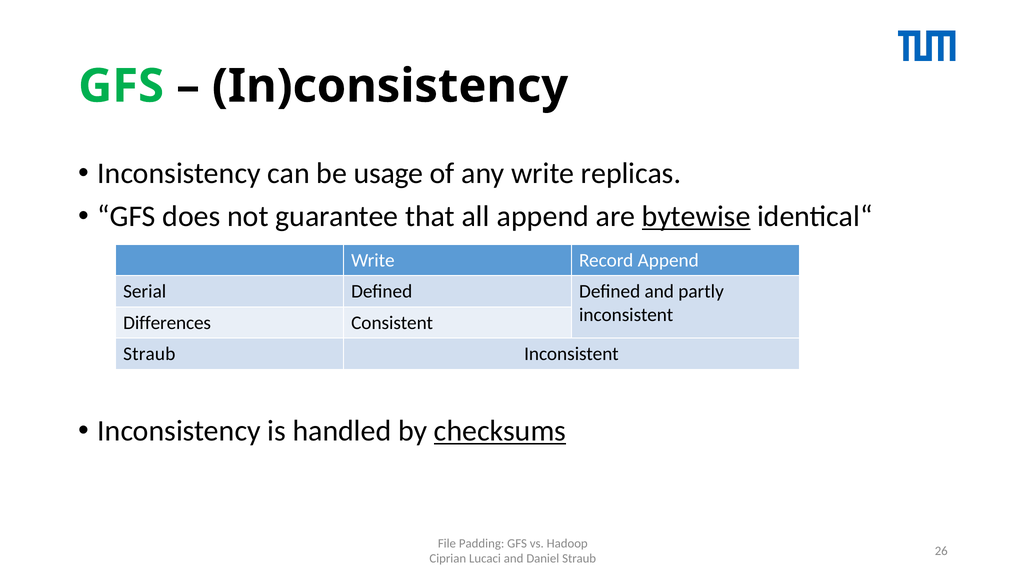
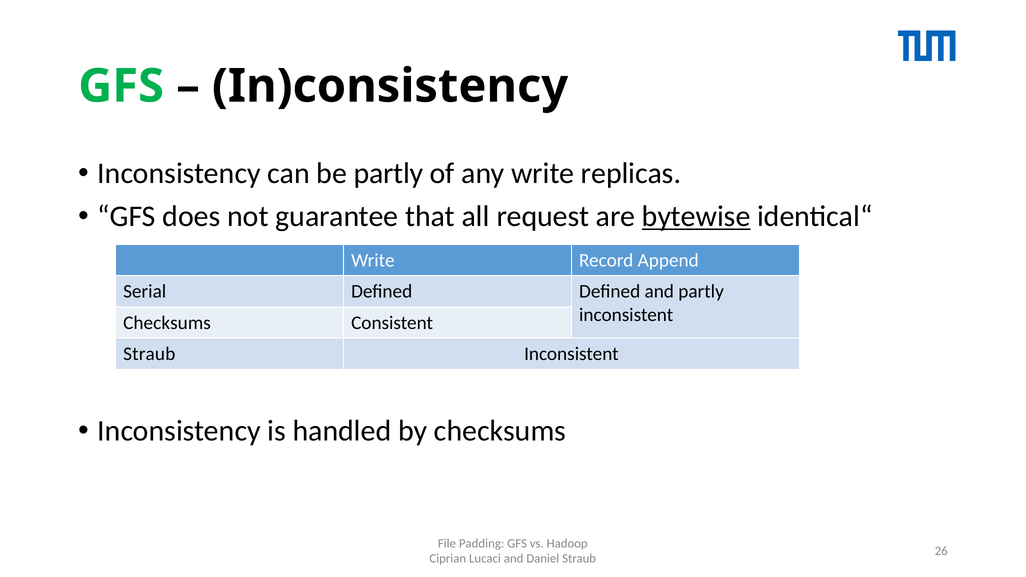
be usage: usage -> partly
all append: append -> request
Differences at (167, 323): Differences -> Checksums
checksums at (500, 431) underline: present -> none
